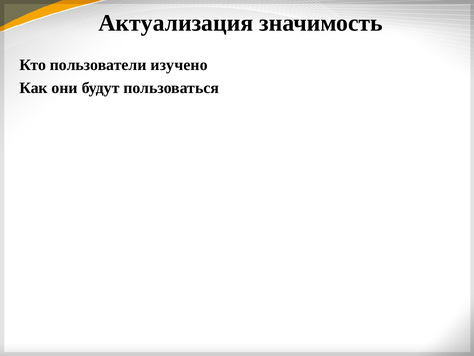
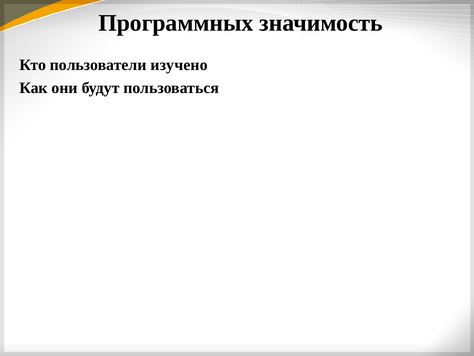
Актуализация: Актуализация -> Программных
